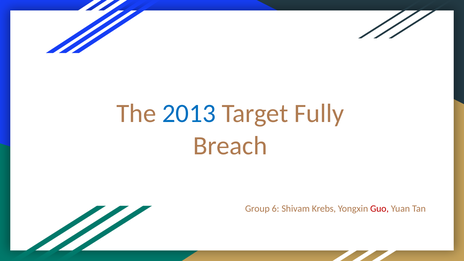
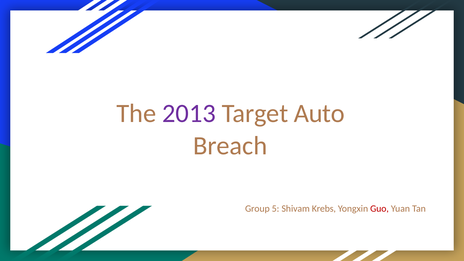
2013 colour: blue -> purple
Fully: Fully -> Auto
6: 6 -> 5
